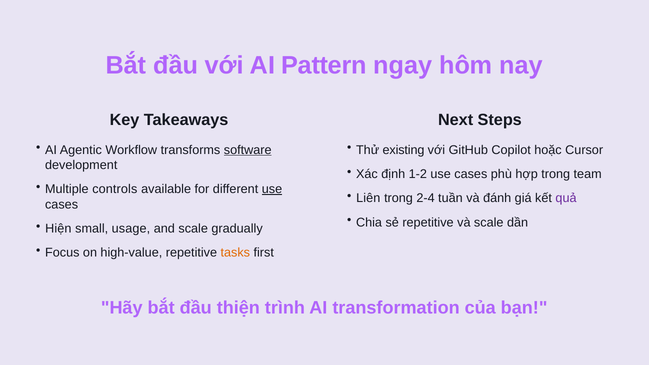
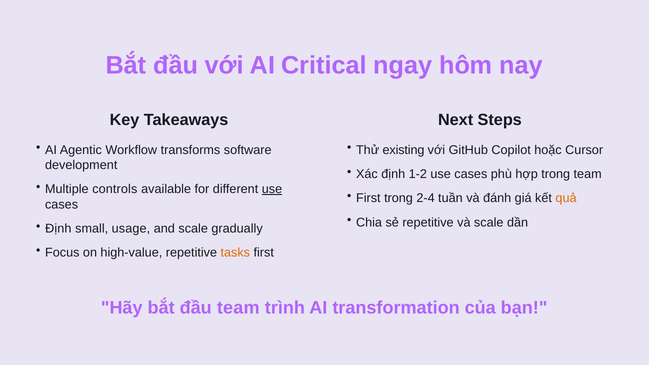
Pattern: Pattern -> Critical
software underline: present -> none
Liên at (368, 198): Liên -> First
quả colour: purple -> orange
Hiện at (58, 229): Hiện -> Định
đầu thiện: thiện -> team
